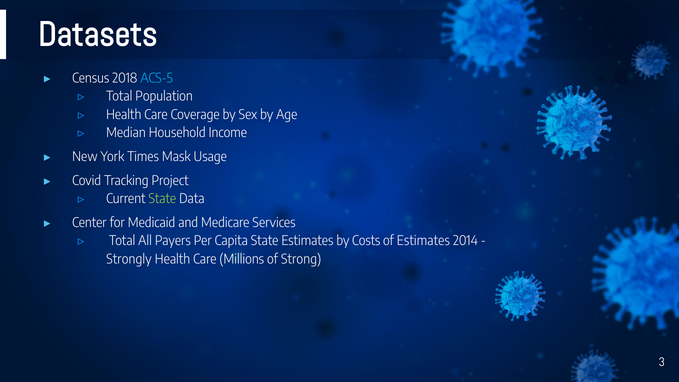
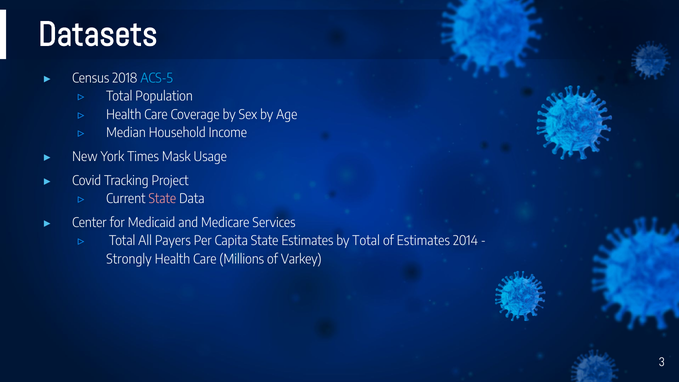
State at (162, 199) colour: light green -> pink
by Costs: Costs -> Total
Strong: Strong -> Varkey
